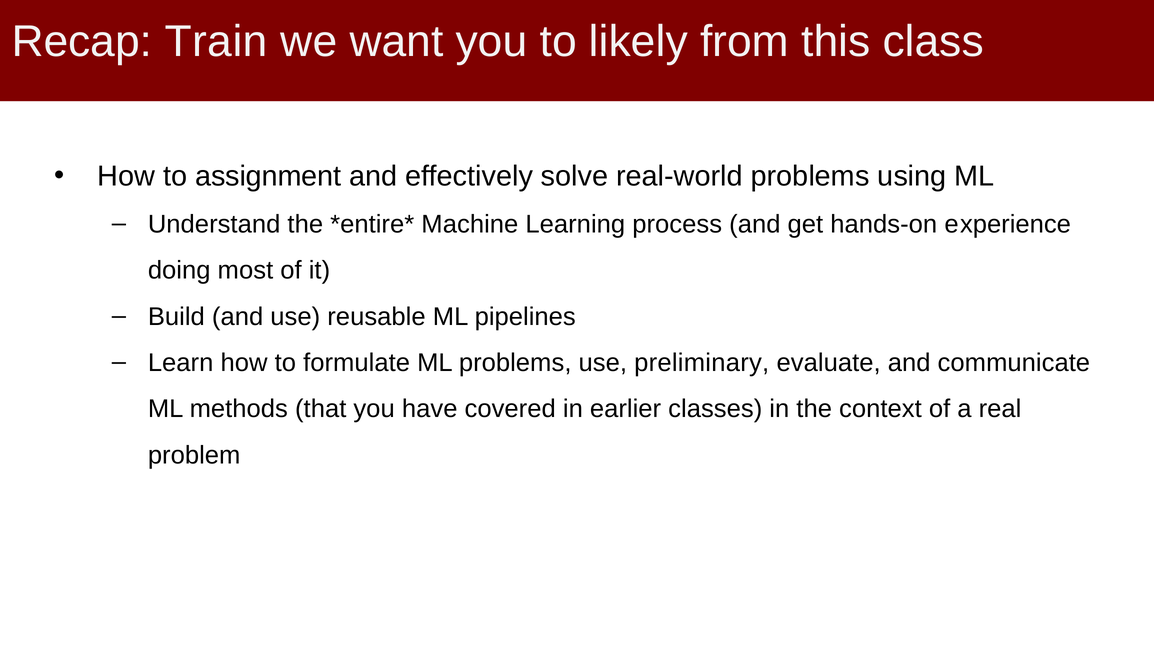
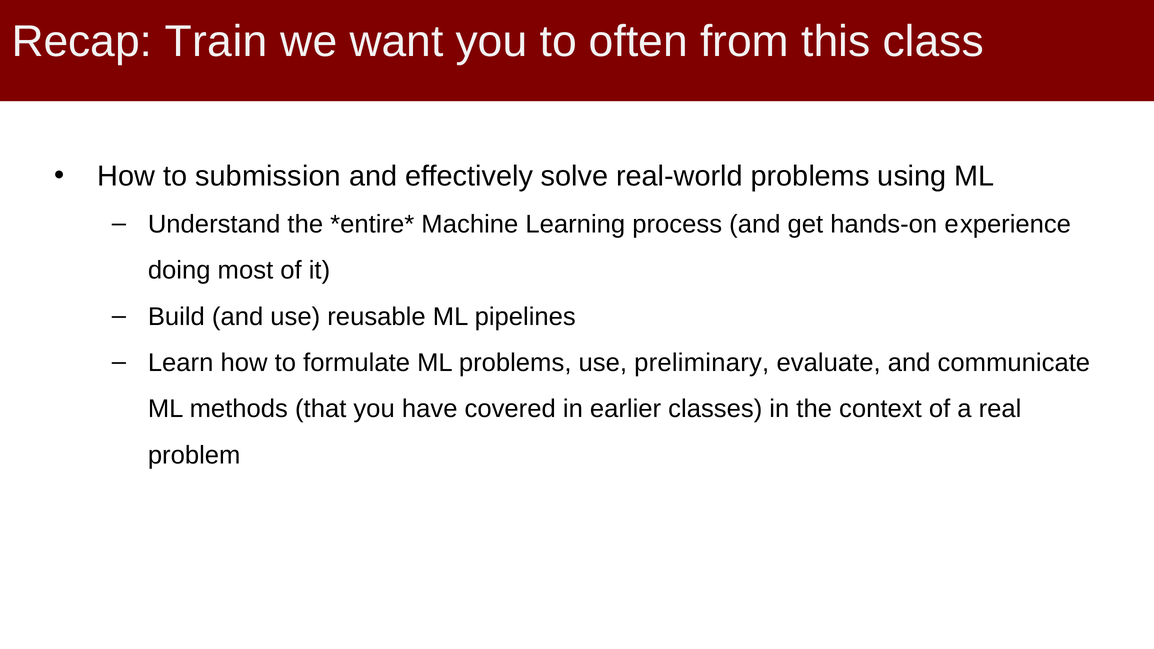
likely: likely -> often
assignment: assignment -> submission
